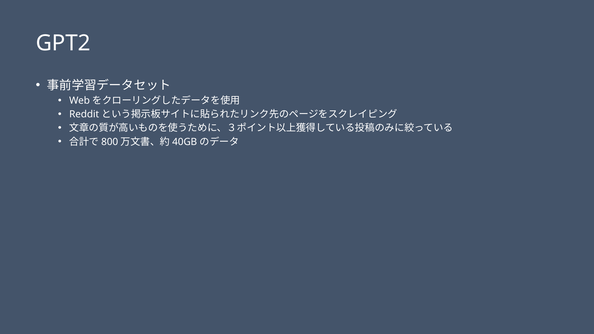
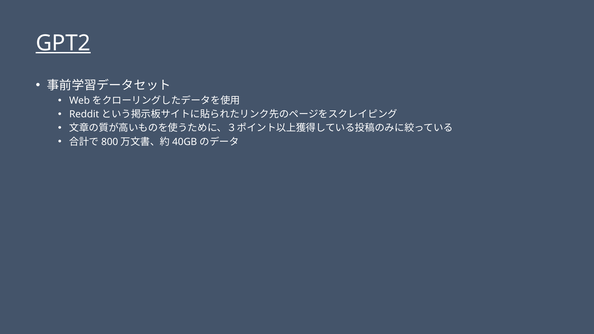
GPT2 underline: none -> present
